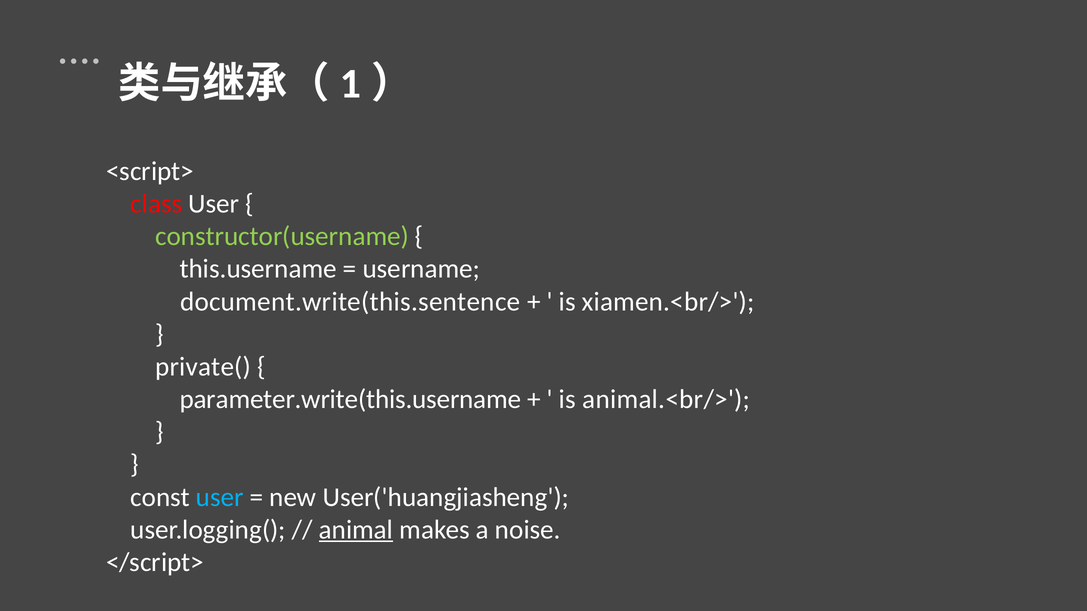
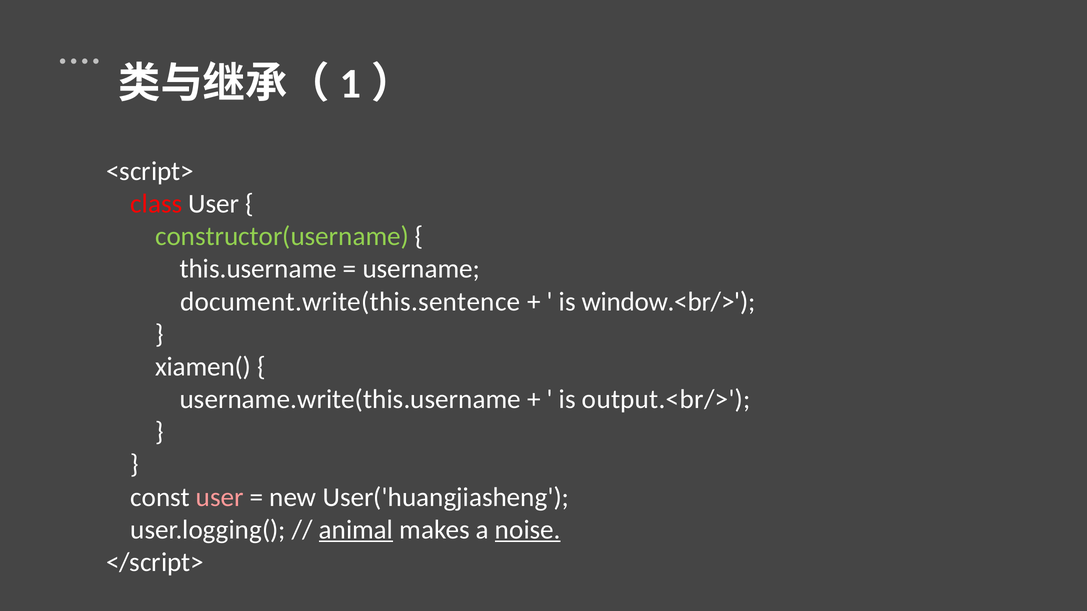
xiamen.<br/>: xiamen.<br/> -> window.<br/>
private(: private( -> xiamen(
parameter.write(this.username: parameter.write(this.username -> username.write(this.username
animal.<br/>: animal.<br/> -> output.<br/>
user at (220, 497) colour: light blue -> pink
noise underline: none -> present
